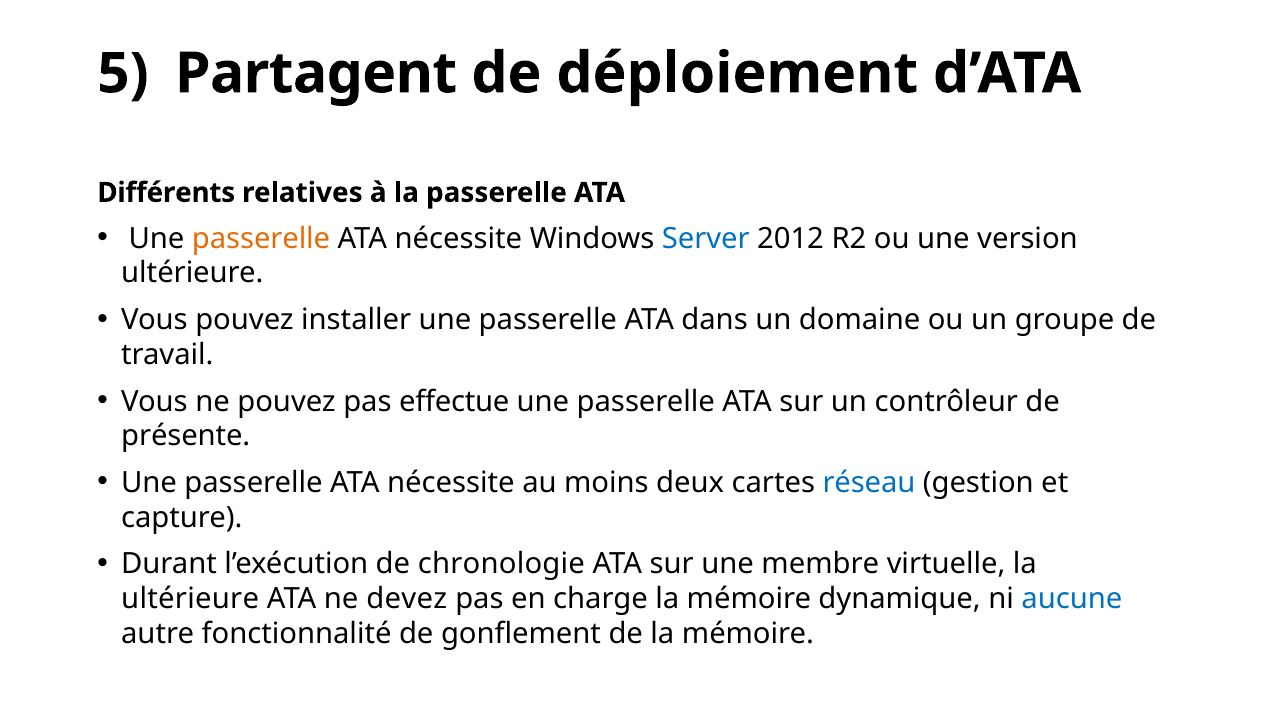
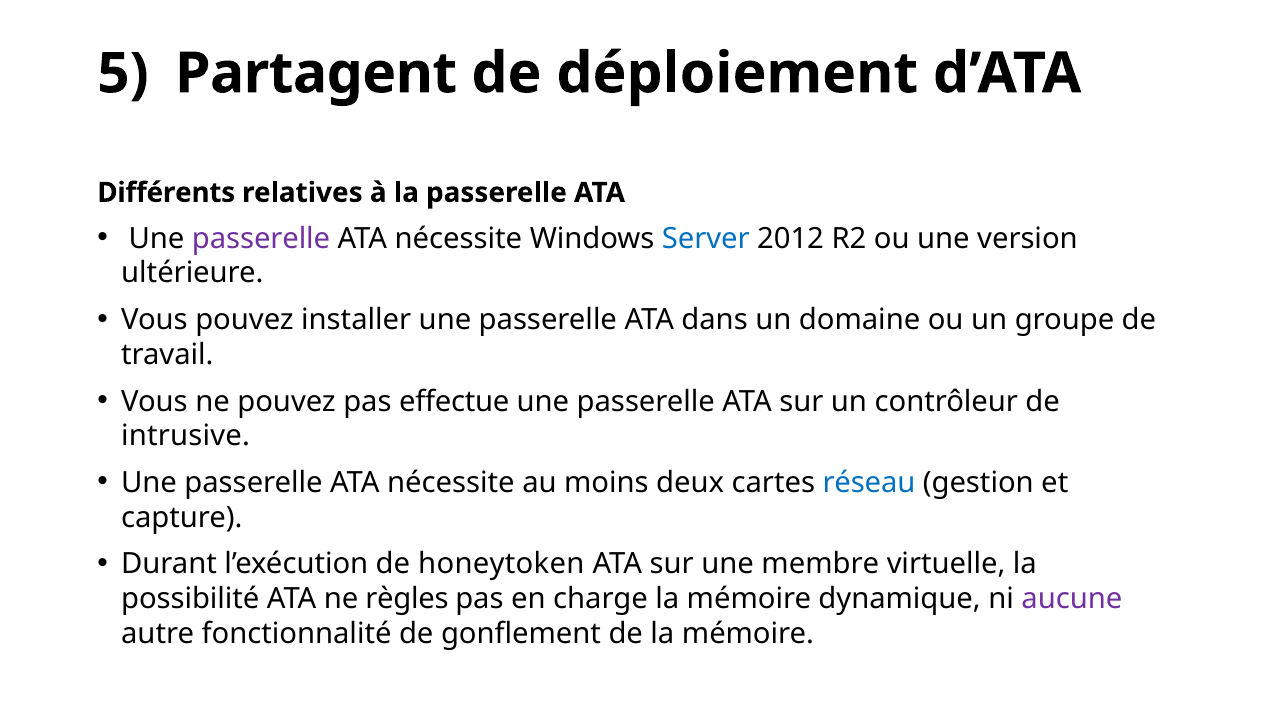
passerelle at (261, 239) colour: orange -> purple
présente: présente -> intrusive
chronologie: chronologie -> honeytoken
ultérieure at (190, 599): ultérieure -> possibilité
devez: devez -> règles
aucune colour: blue -> purple
